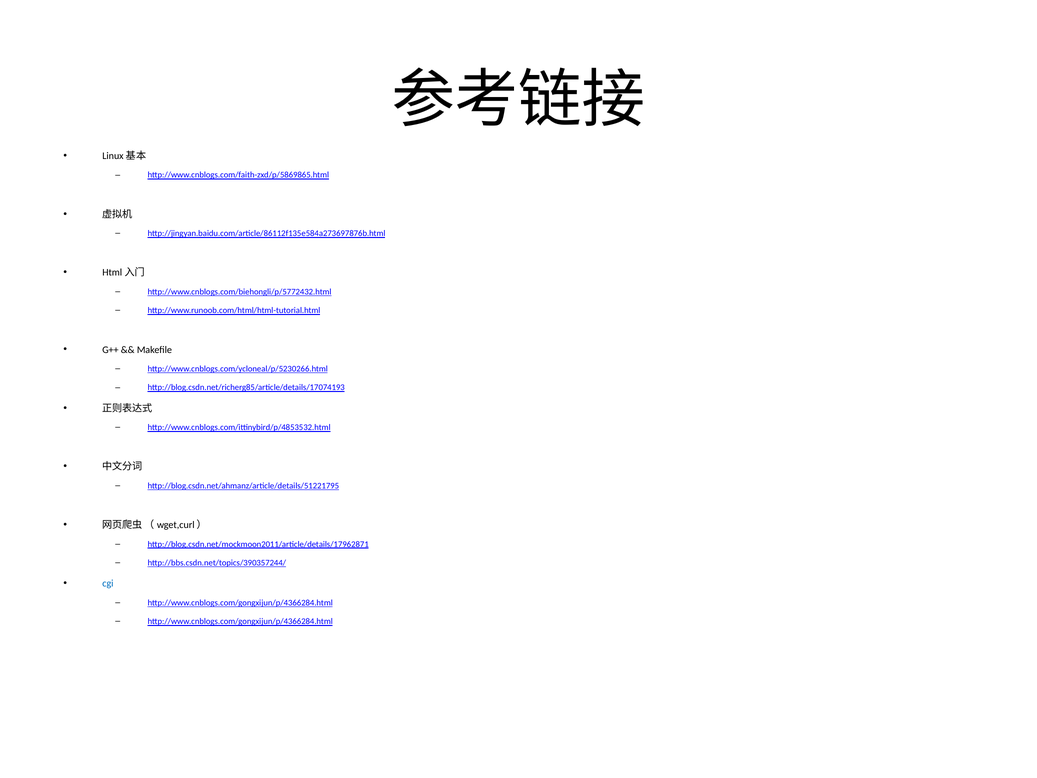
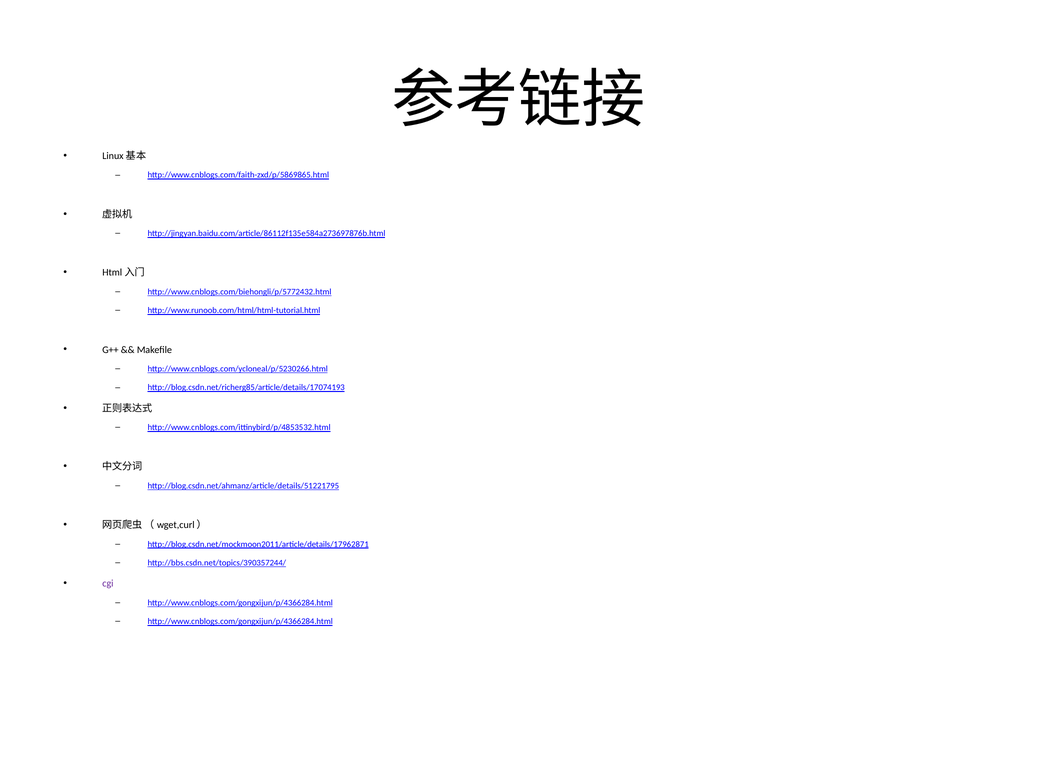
cgi colour: blue -> purple
